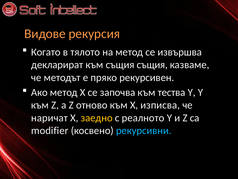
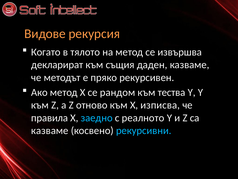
същия същия: същия -> даден
започва: започва -> рандом
наричат: наричат -> правила
заедно colour: yellow -> light blue
modifier at (50, 130): modifier -> казваме
